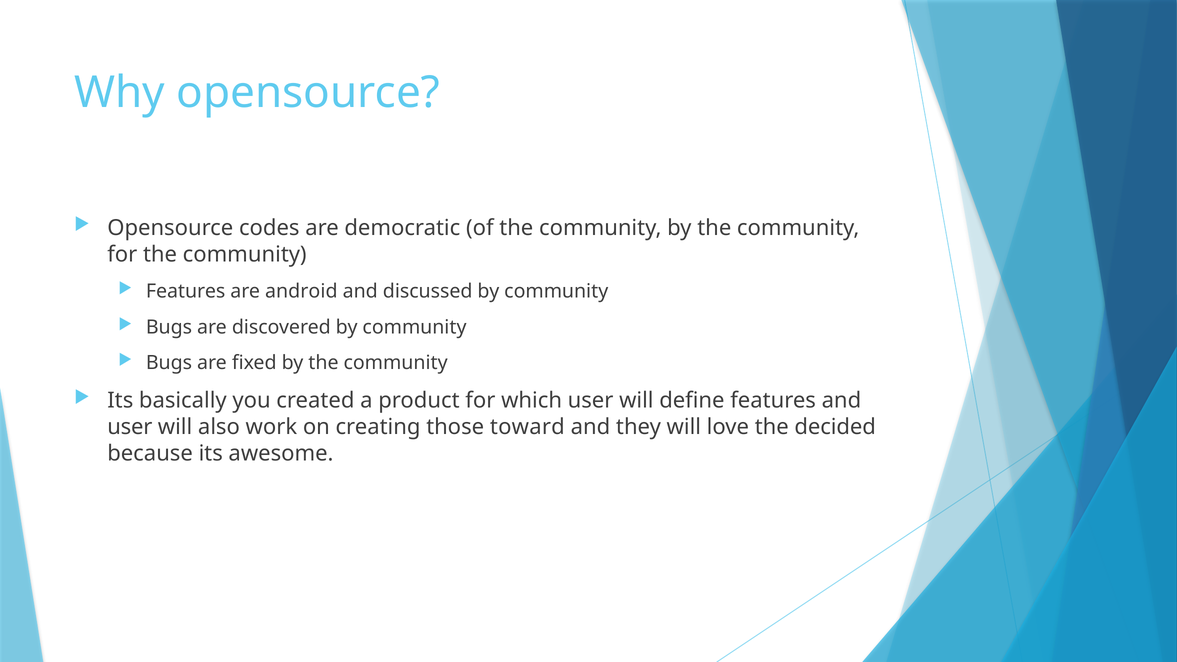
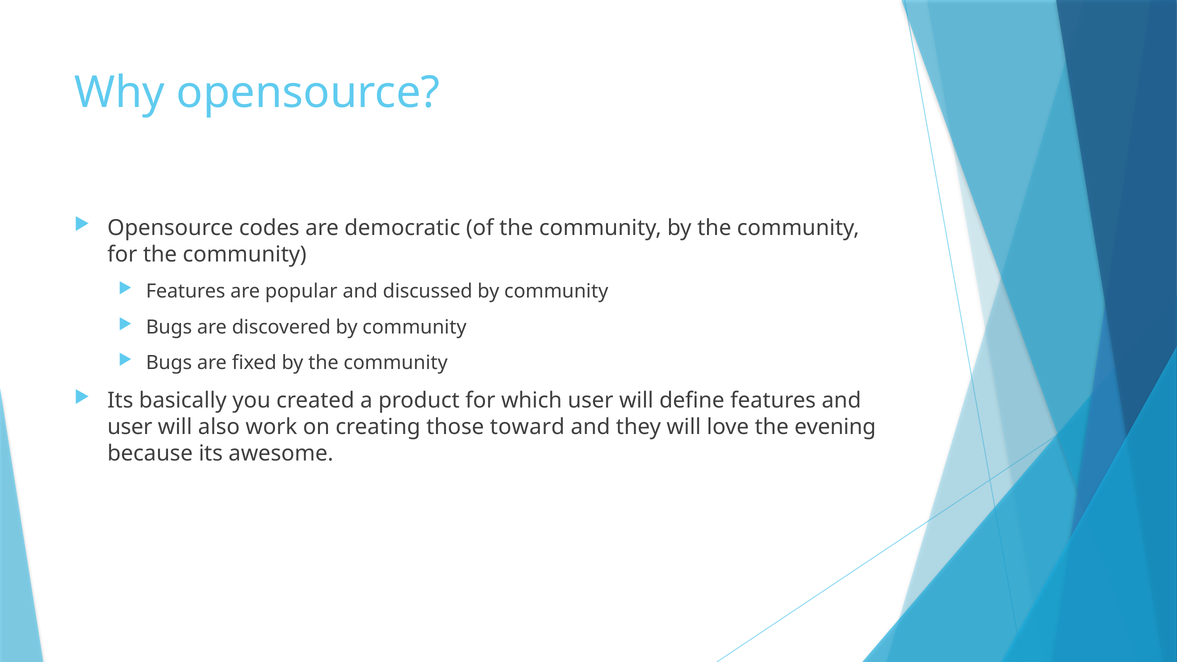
android: android -> popular
decided: decided -> evening
